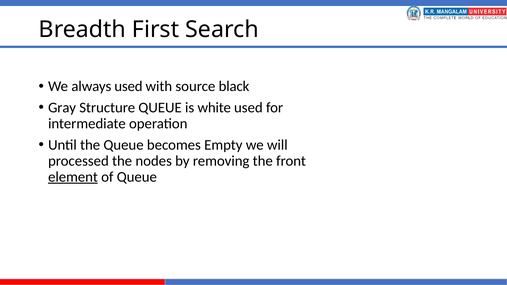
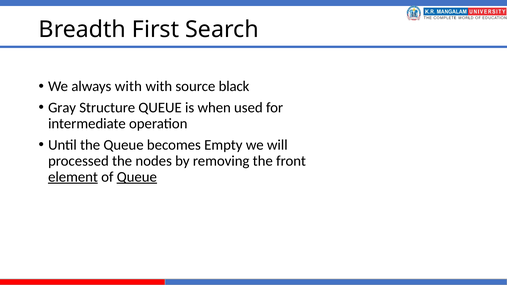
always used: used -> with
white: white -> when
Queue at (137, 177) underline: none -> present
